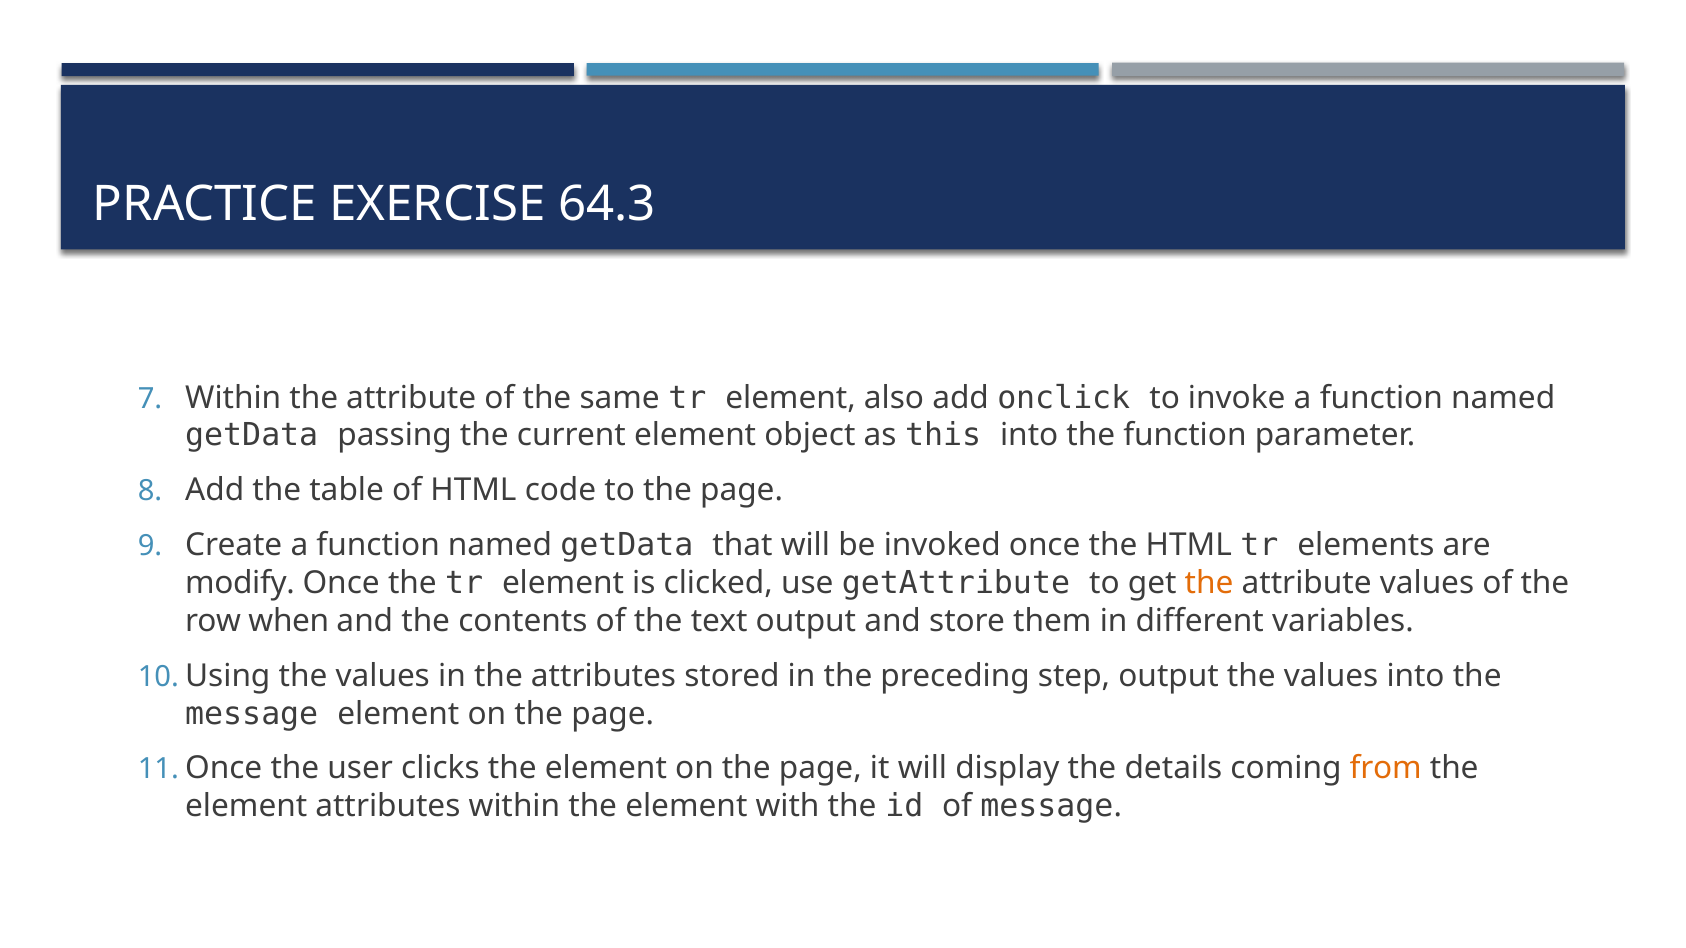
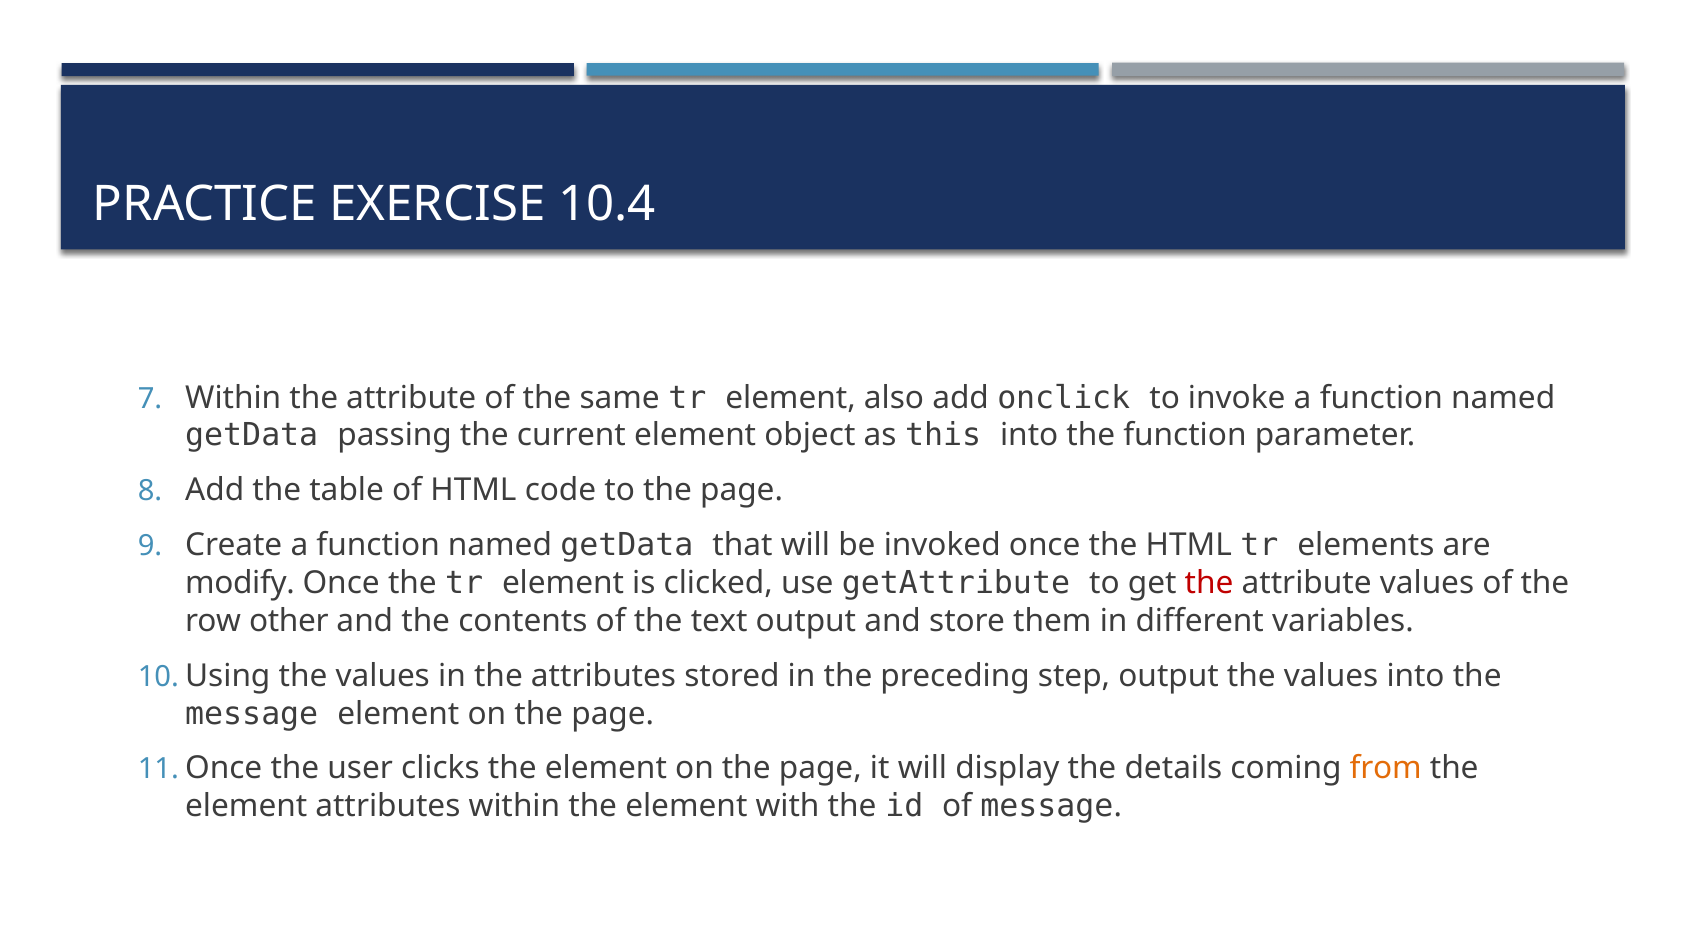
64.3: 64.3 -> 10.4
the at (1209, 583) colour: orange -> red
when: when -> other
